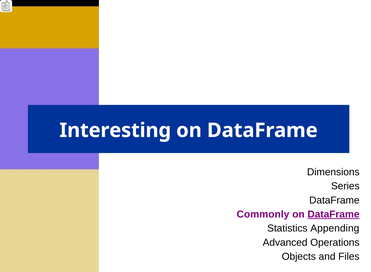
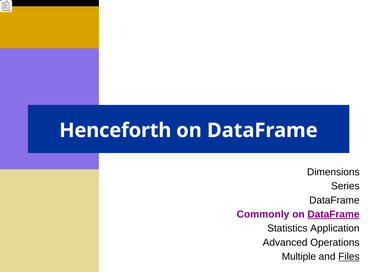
Interesting: Interesting -> Henceforth
Appending: Appending -> Application
Objects: Objects -> Multiple
Files underline: none -> present
